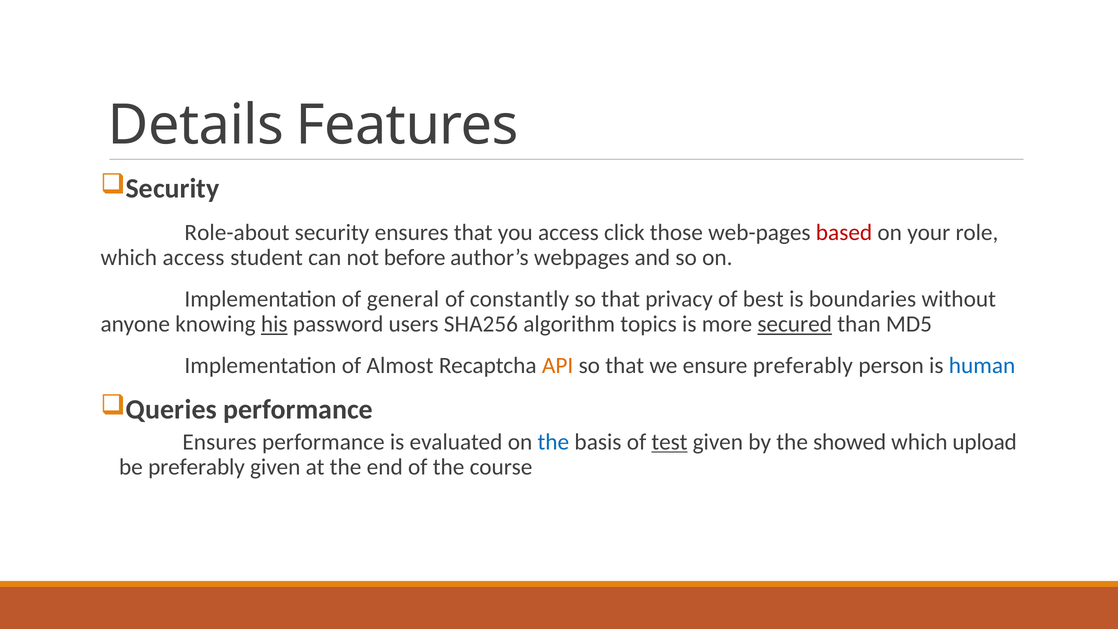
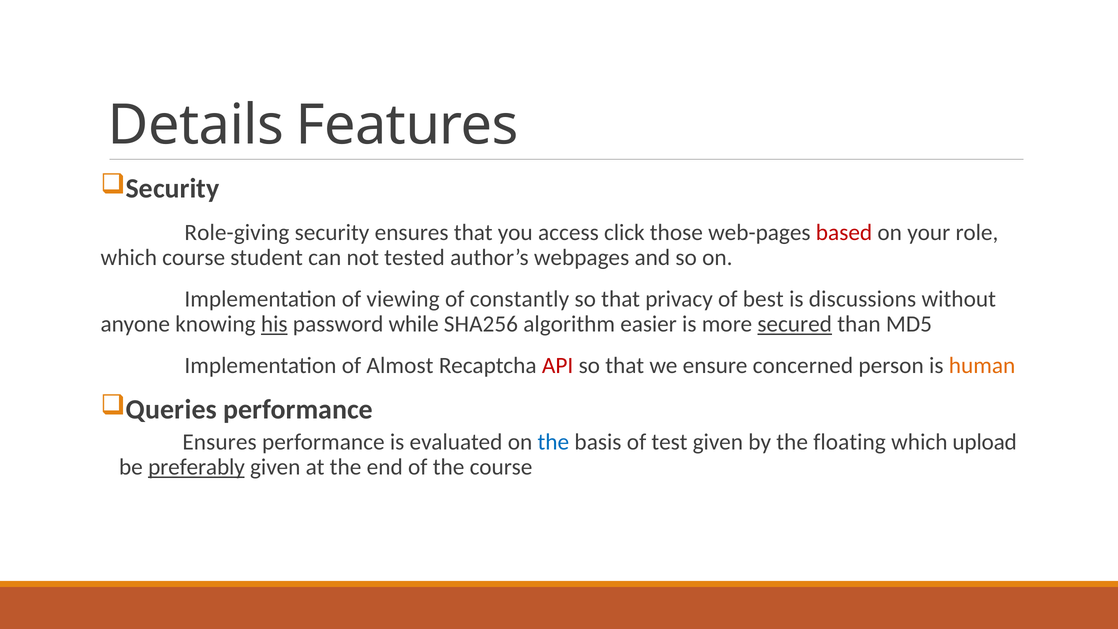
Role-about: Role-about -> Role-giving
which access: access -> course
before: before -> tested
general: general -> viewing
boundaries: boundaries -> discussions
users: users -> while
topics: topics -> easier
API colour: orange -> red
ensure preferably: preferably -> concerned
human colour: blue -> orange
test underline: present -> none
showed: showed -> floating
preferably at (196, 467) underline: none -> present
